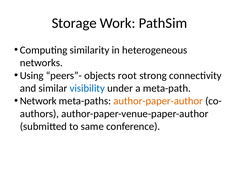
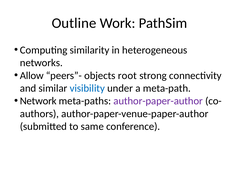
Storage: Storage -> Outline
Using: Using -> Allow
author-paper-author colour: orange -> purple
